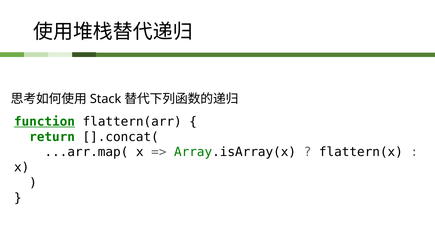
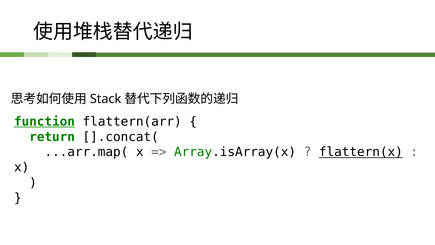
flattern(x underline: none -> present
